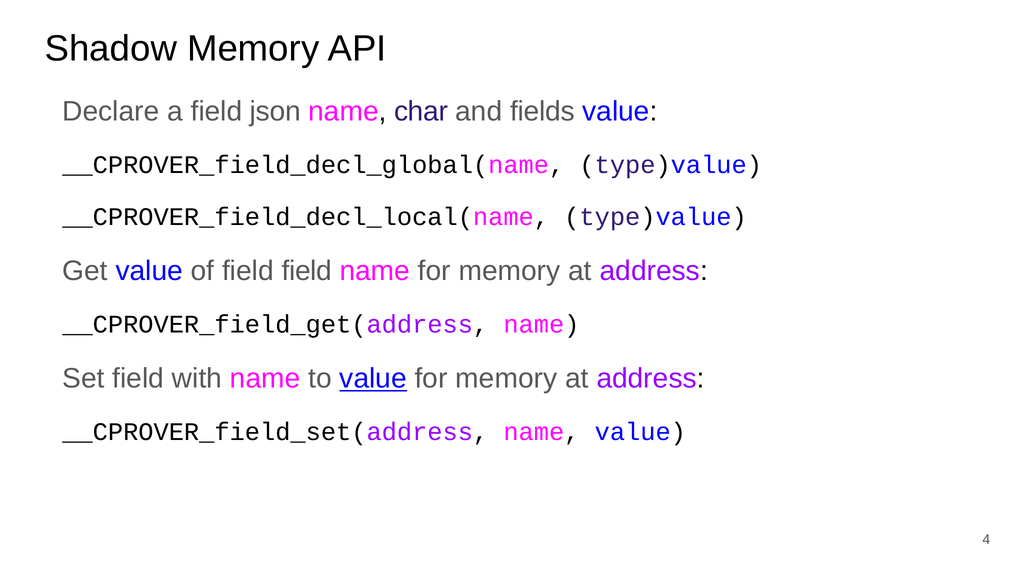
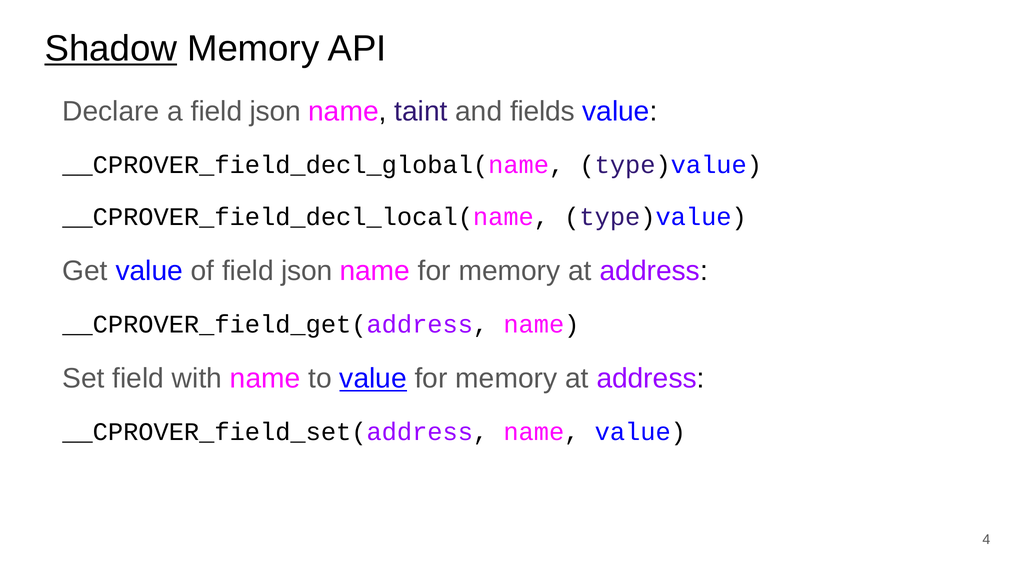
Shadow underline: none -> present
char: char -> taint
of field field: field -> json
